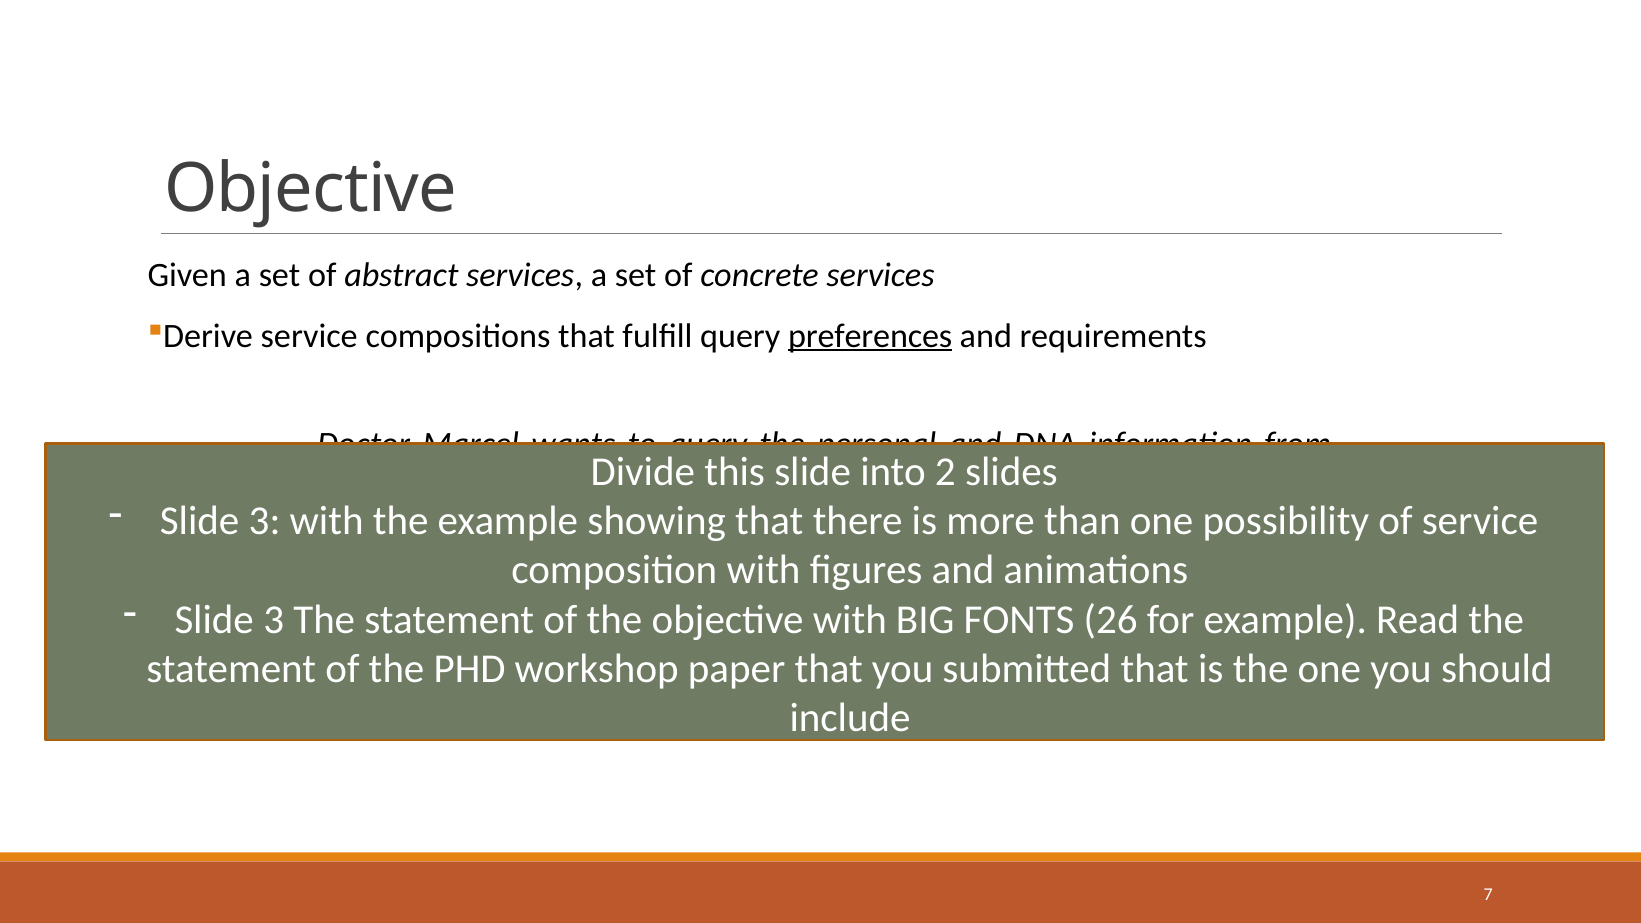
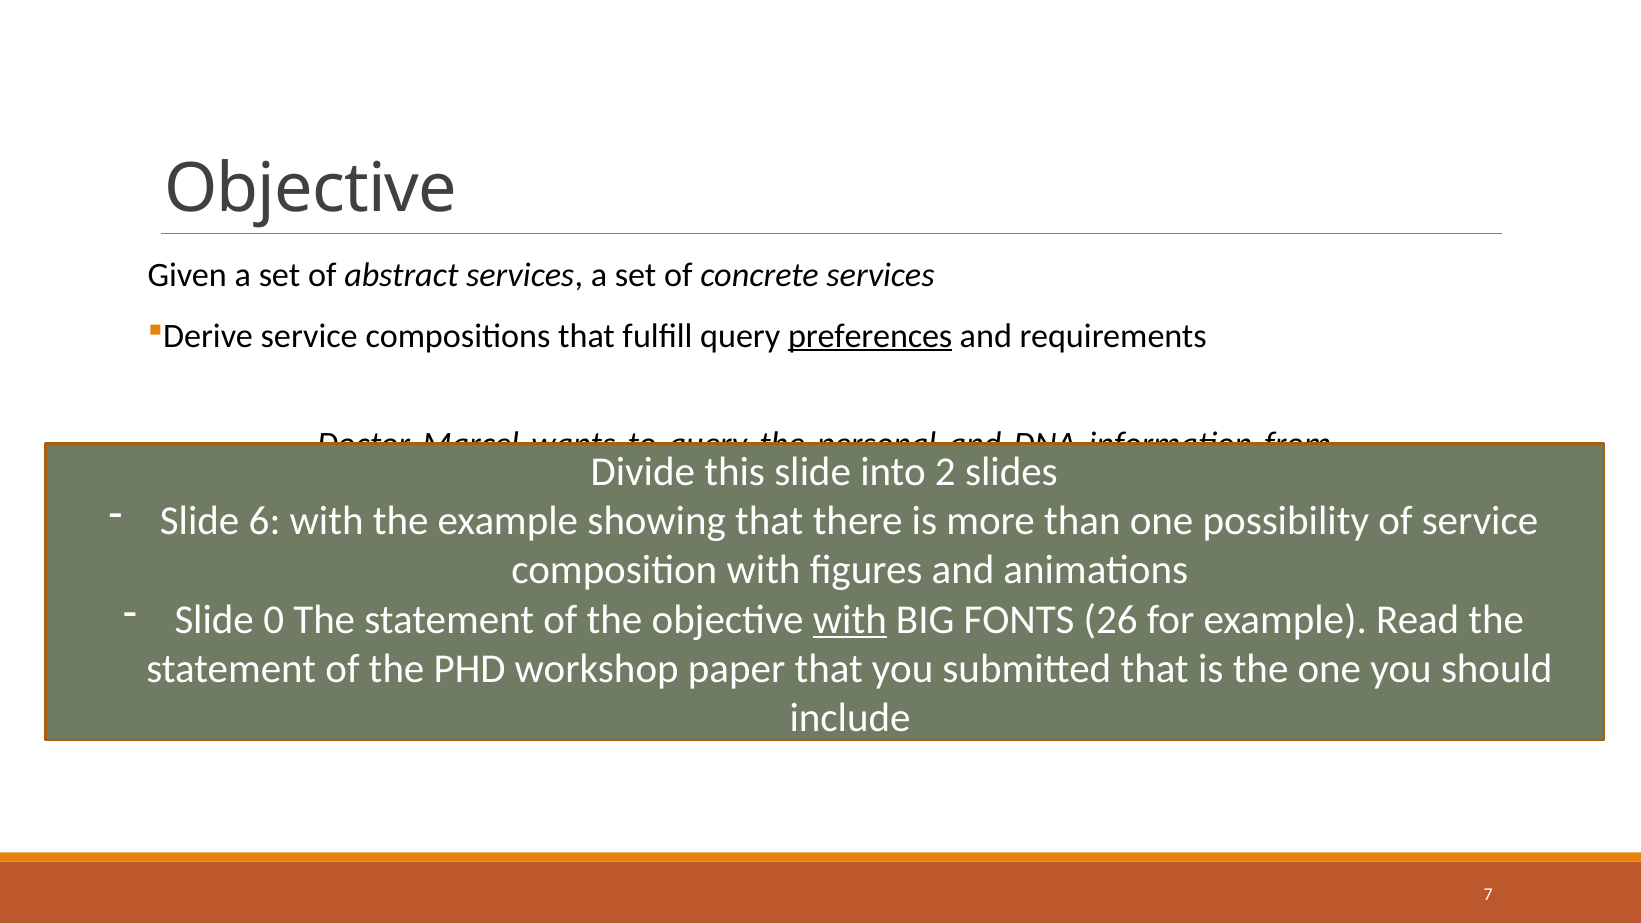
3 at (265, 521): 3 -> 6
3 at (274, 620): 3 -> 0
with at (850, 620) underline: none -> present
